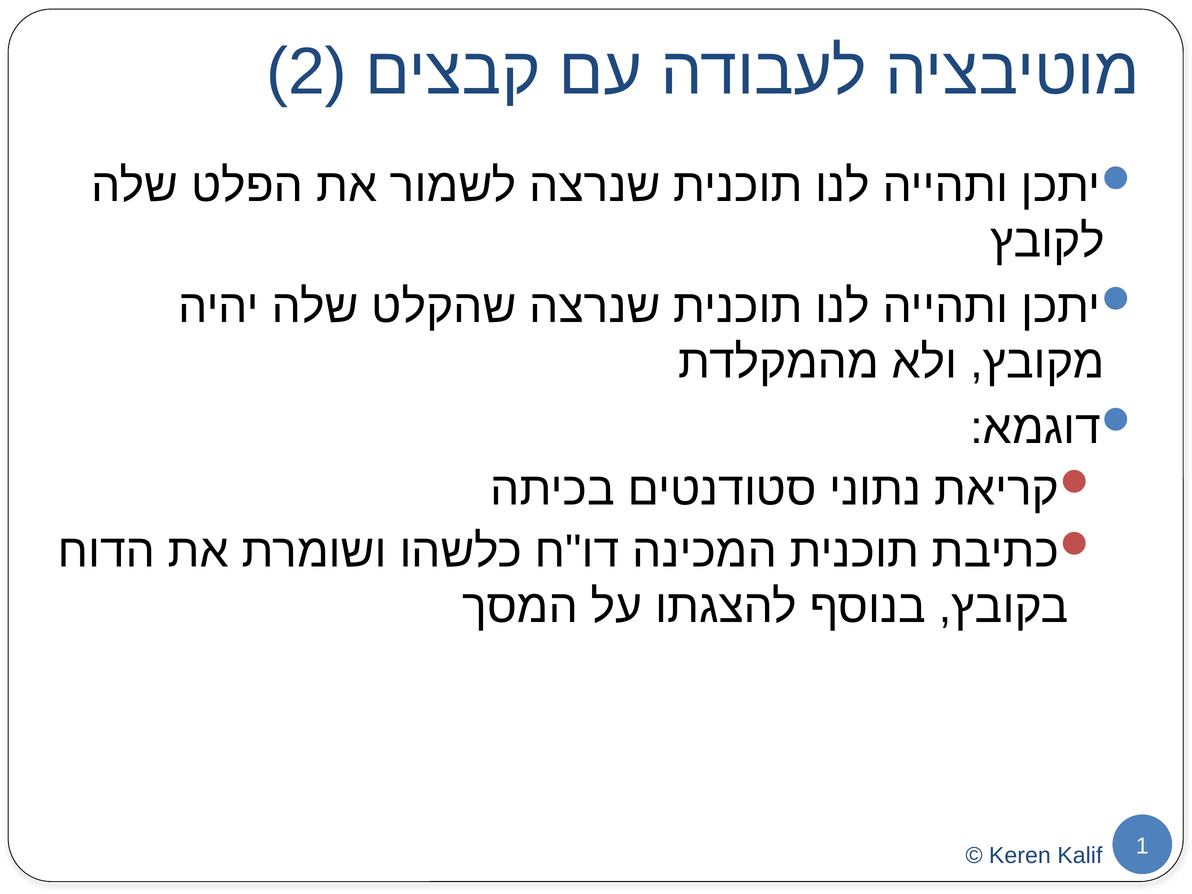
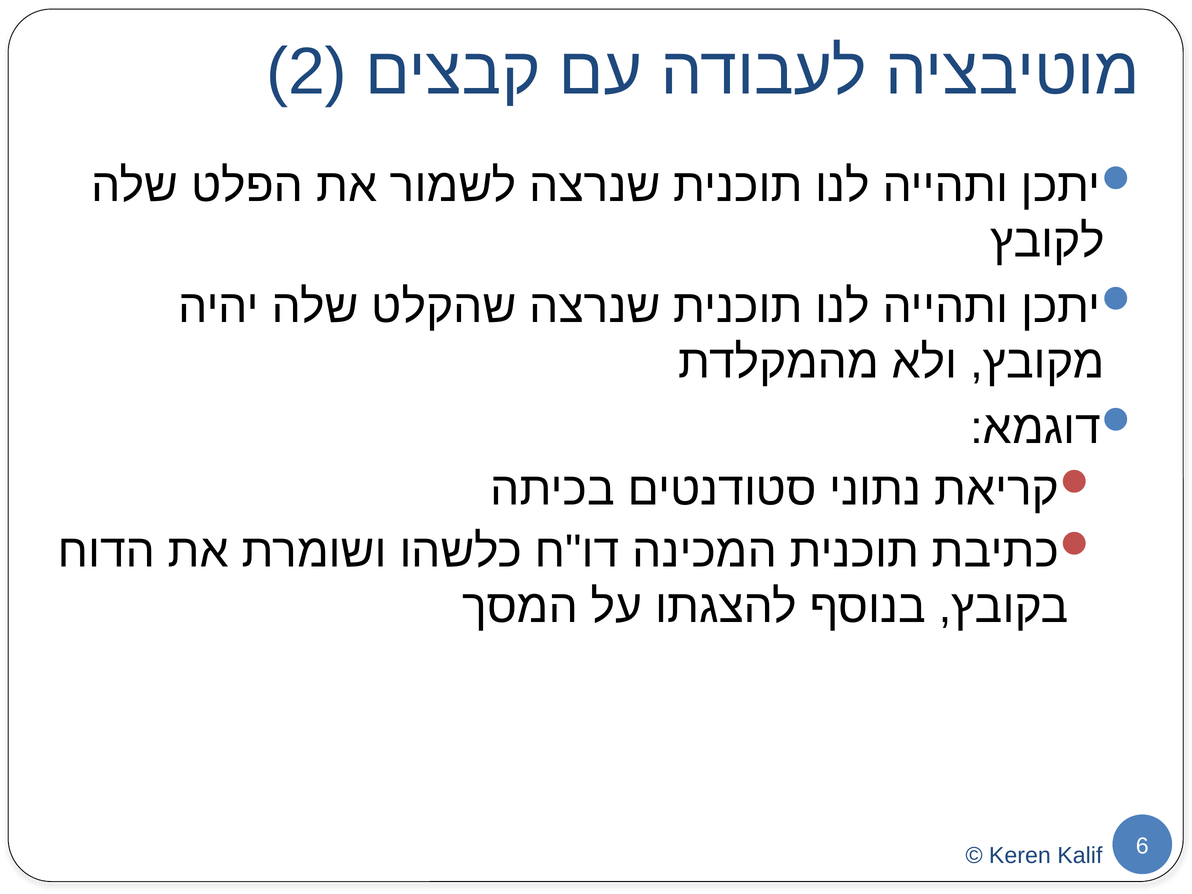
1: 1 -> 6
